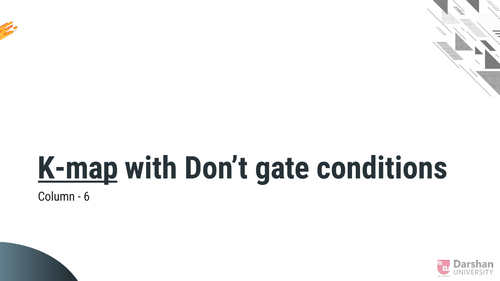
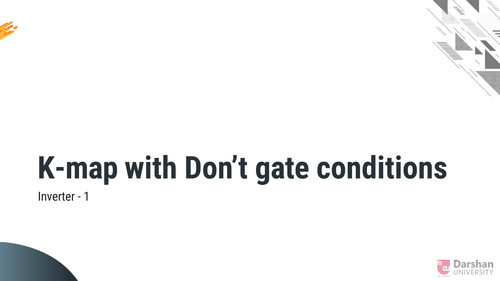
K-map underline: present -> none
Column: Column -> Inverter
6: 6 -> 1
